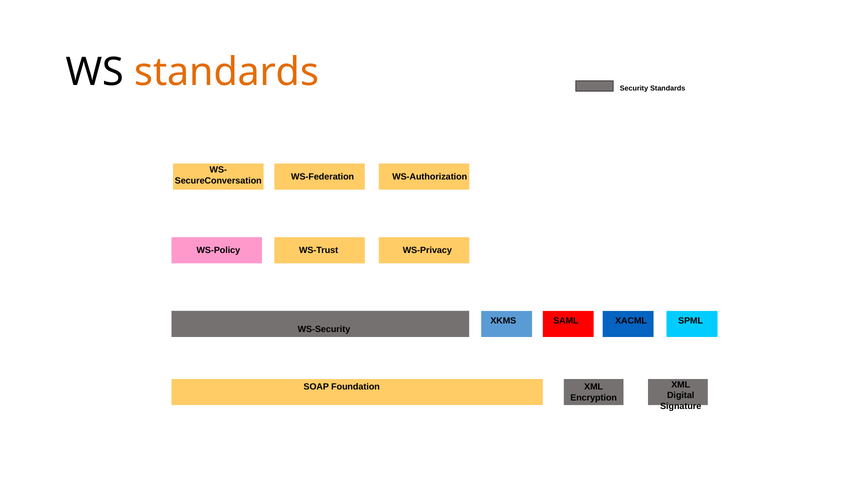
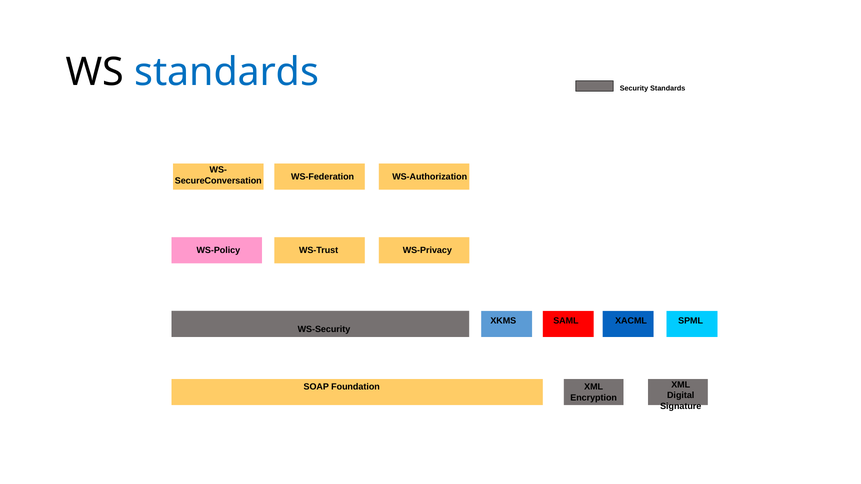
standards at (227, 72) colour: orange -> blue
